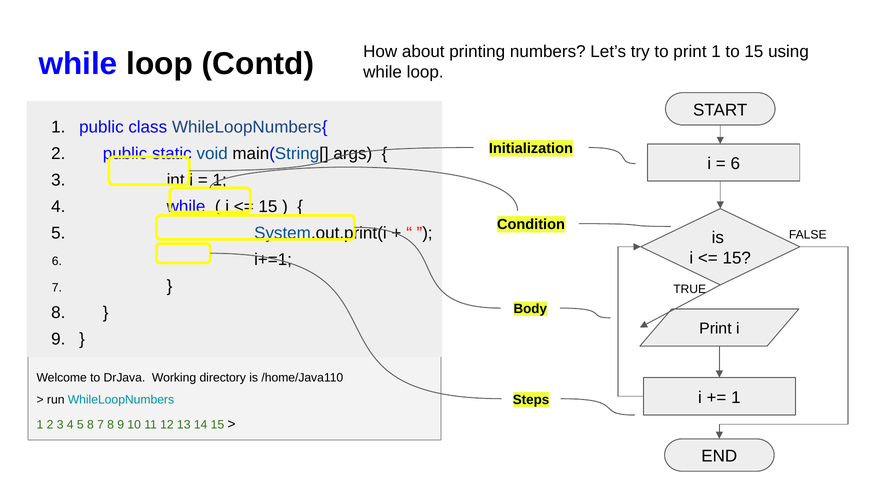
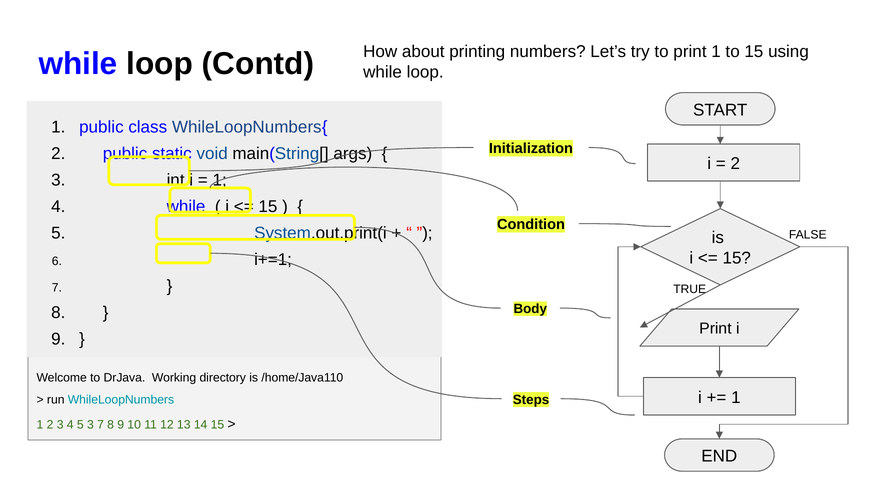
6 at (735, 164): 6 -> 2
5 8: 8 -> 3
